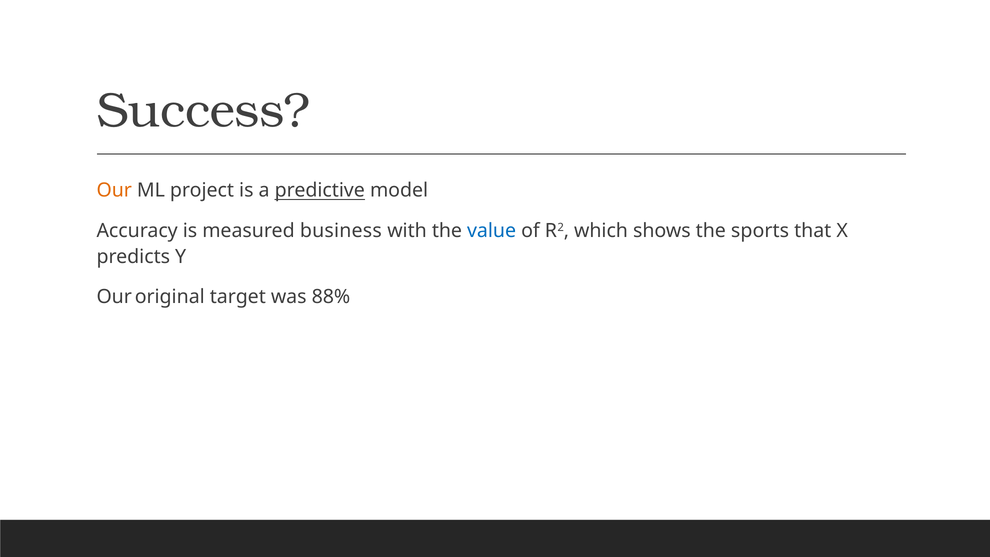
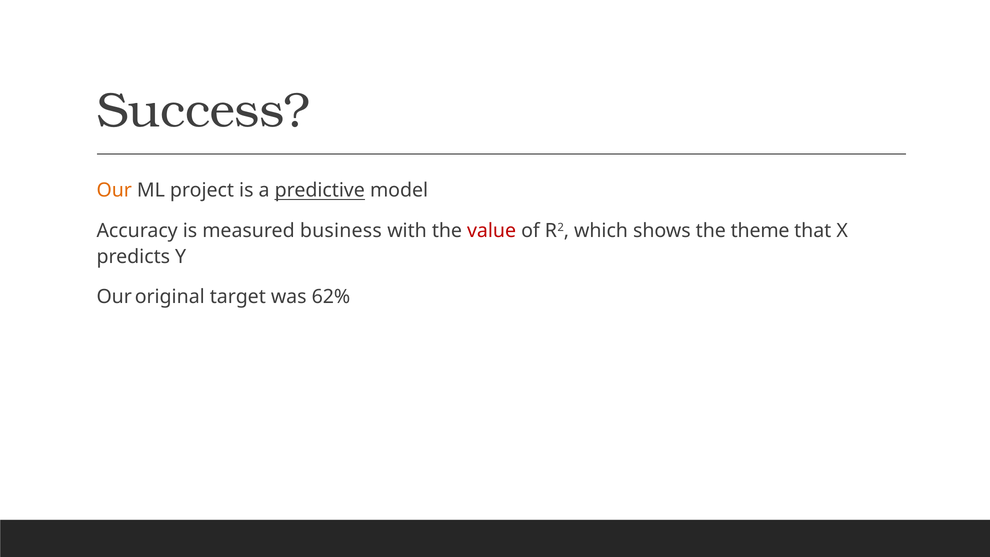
value colour: blue -> red
sports: sports -> theme
88%: 88% -> 62%
